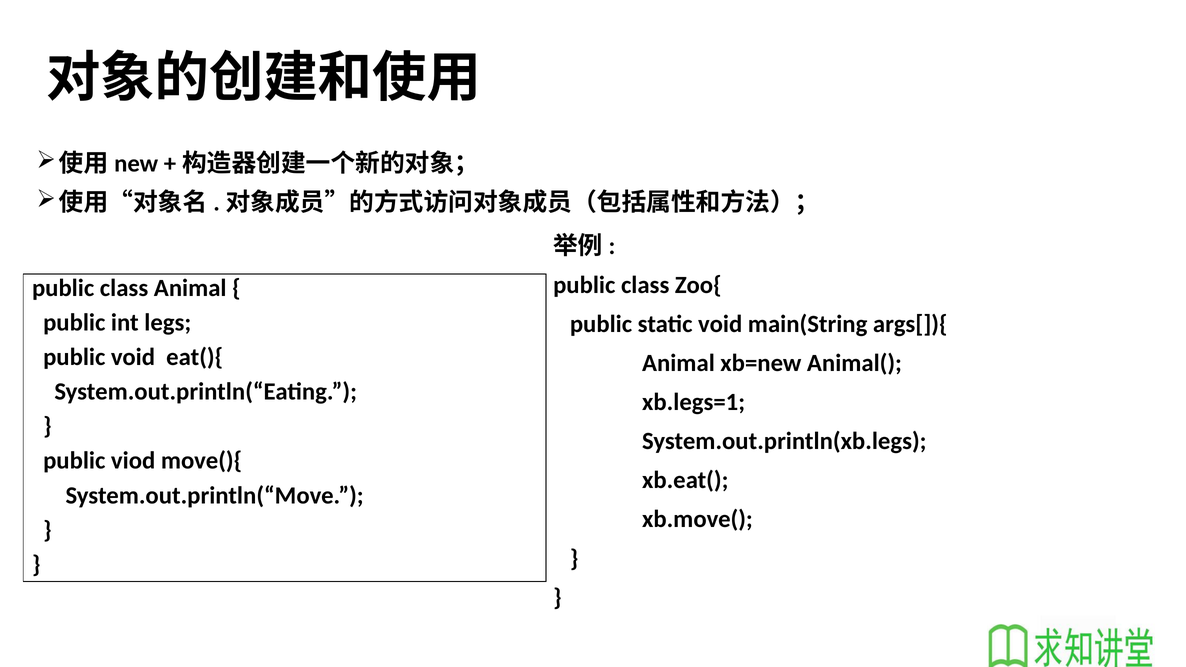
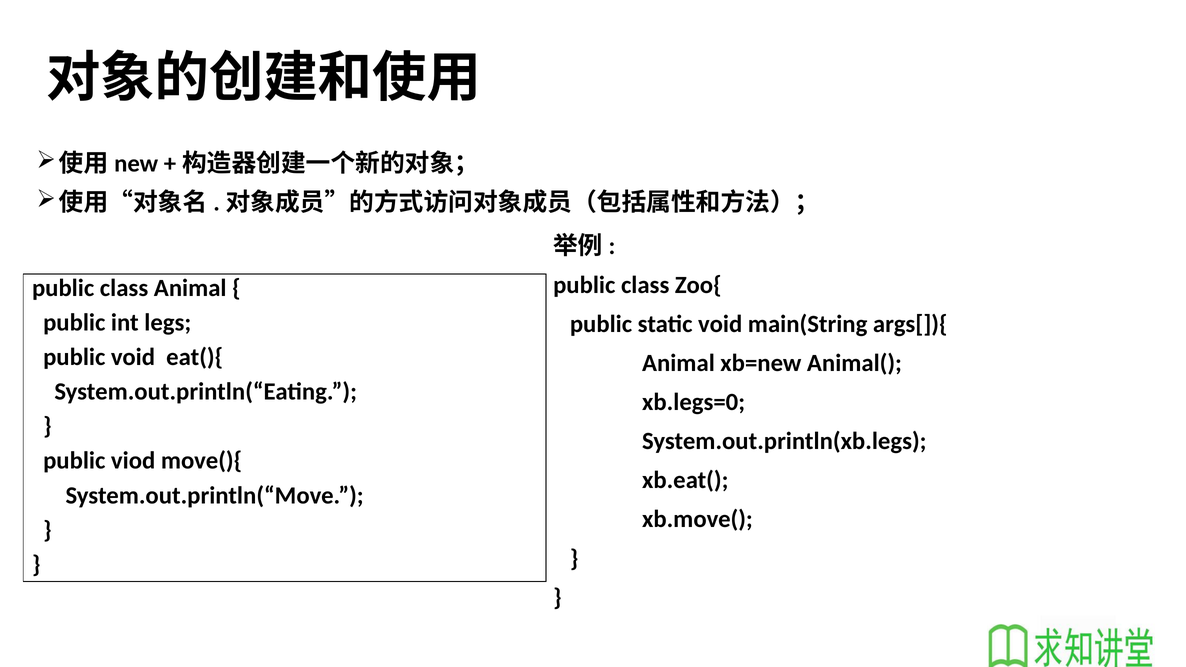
xb.legs=1: xb.legs=1 -> xb.legs=0
